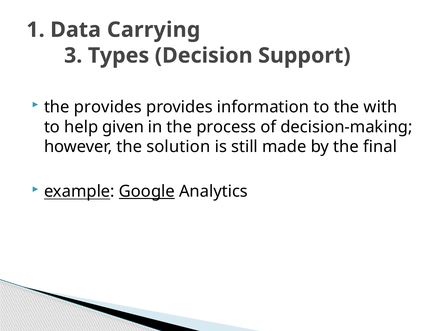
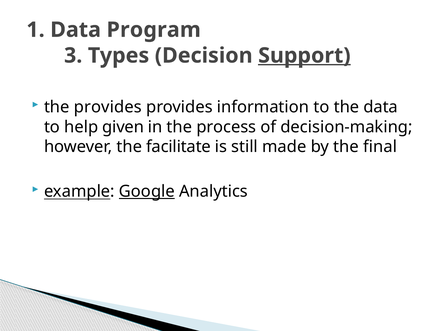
Carrying: Carrying -> Program
Support underline: none -> present
the with: with -> data
solution: solution -> facilitate
